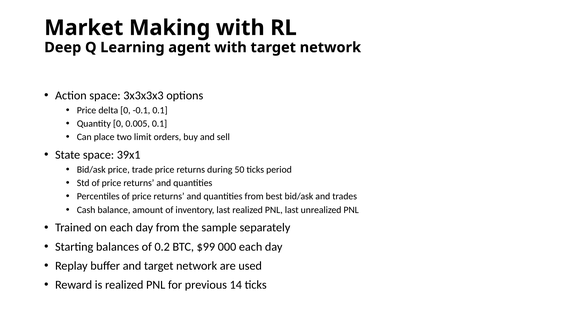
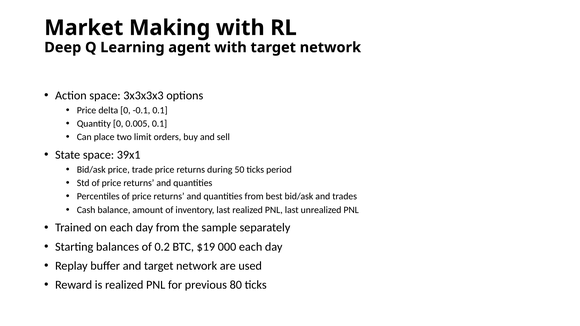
$99: $99 -> $19
14: 14 -> 80
